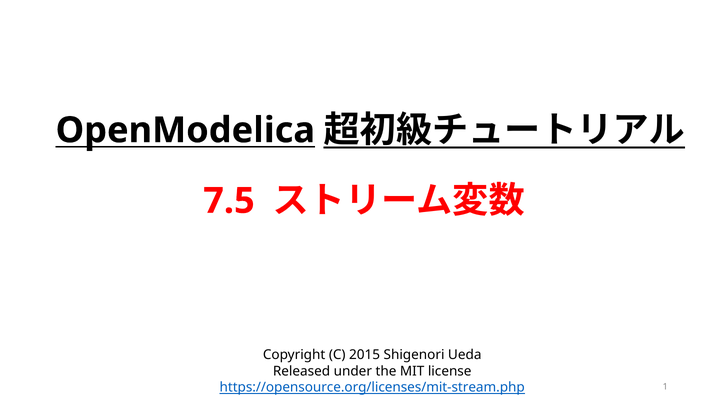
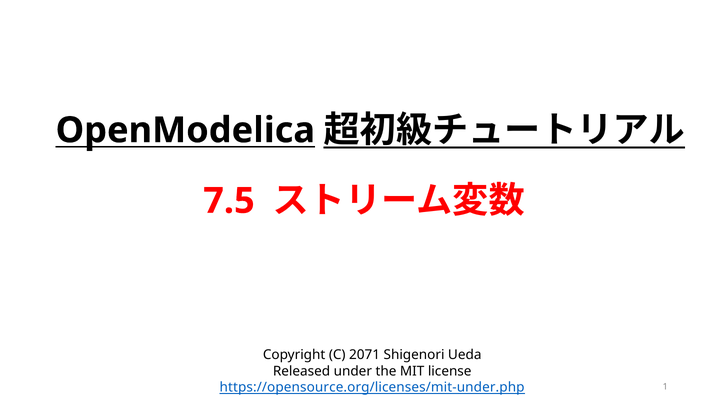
2015: 2015 -> 2071
https://opensource.org/licenses/mit-stream.php: https://opensource.org/licenses/mit-stream.php -> https://opensource.org/licenses/mit-under.php
